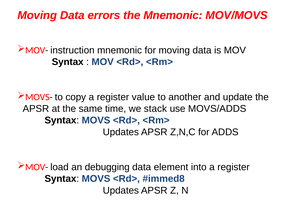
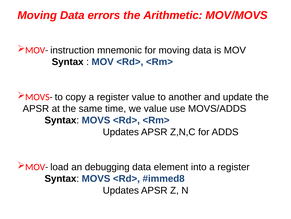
the Mnemonic: Mnemonic -> Arithmetic
we stack: stack -> value
